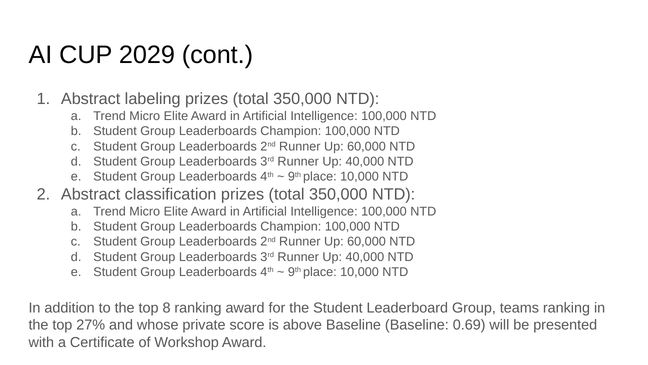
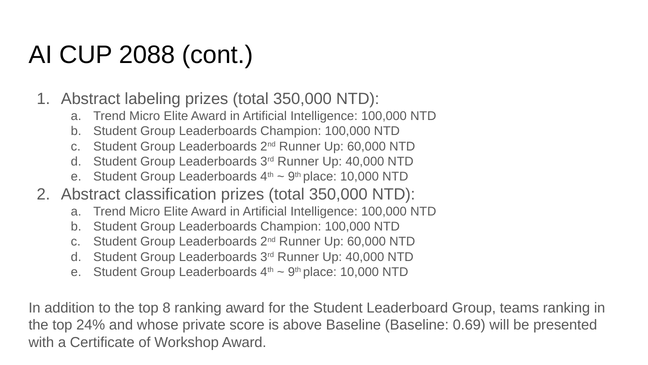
2029: 2029 -> 2088
27%: 27% -> 24%
